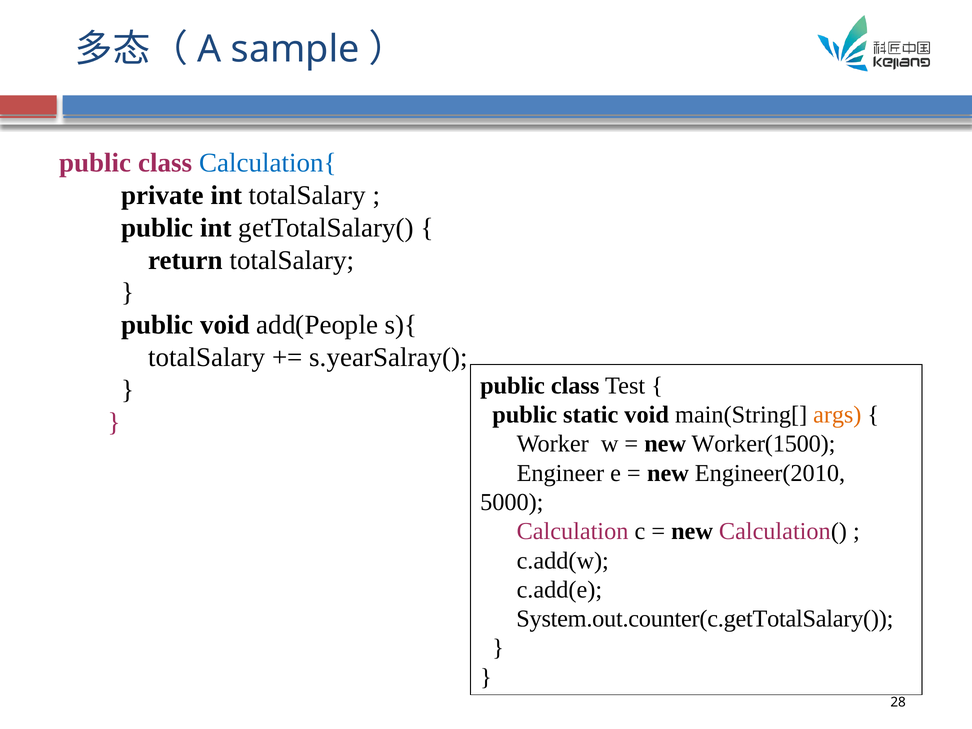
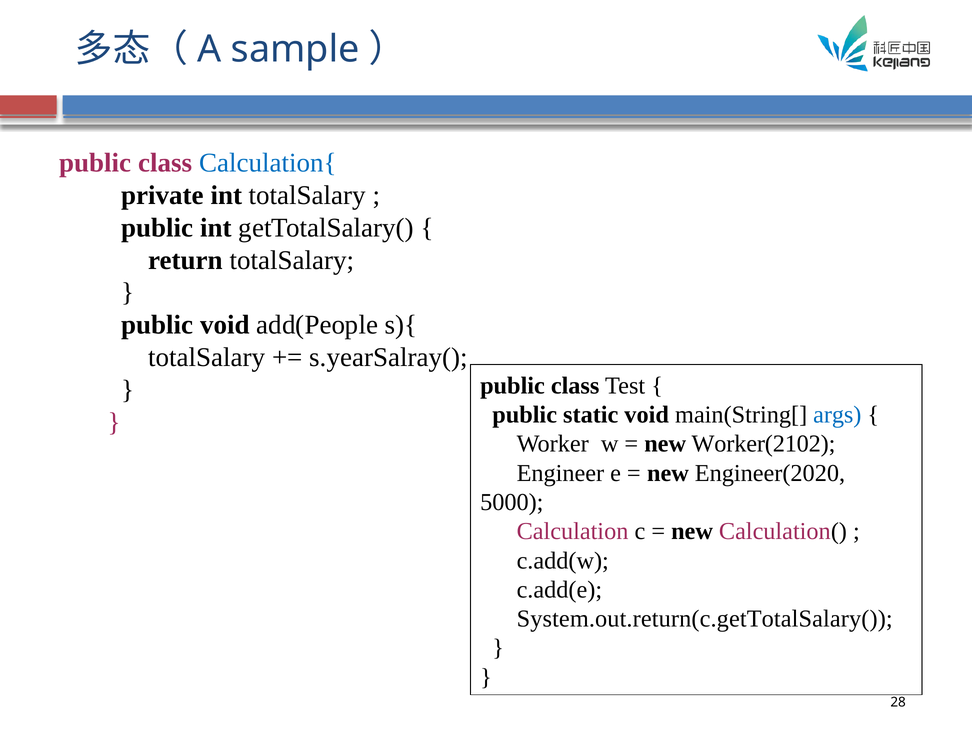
args colour: orange -> blue
Worker(1500: Worker(1500 -> Worker(2102
Engineer(2010: Engineer(2010 -> Engineer(2020
System.out.counter(c.getTotalSalary(: System.out.counter(c.getTotalSalary( -> System.out.return(c.getTotalSalary(
